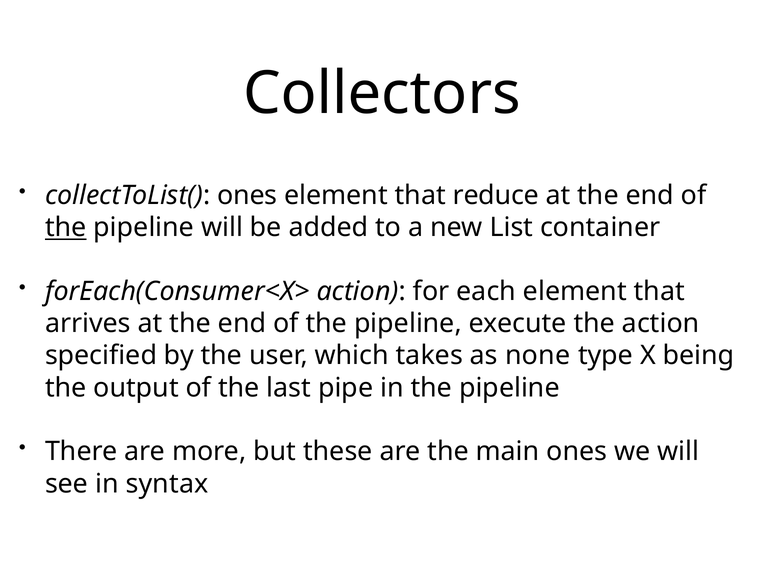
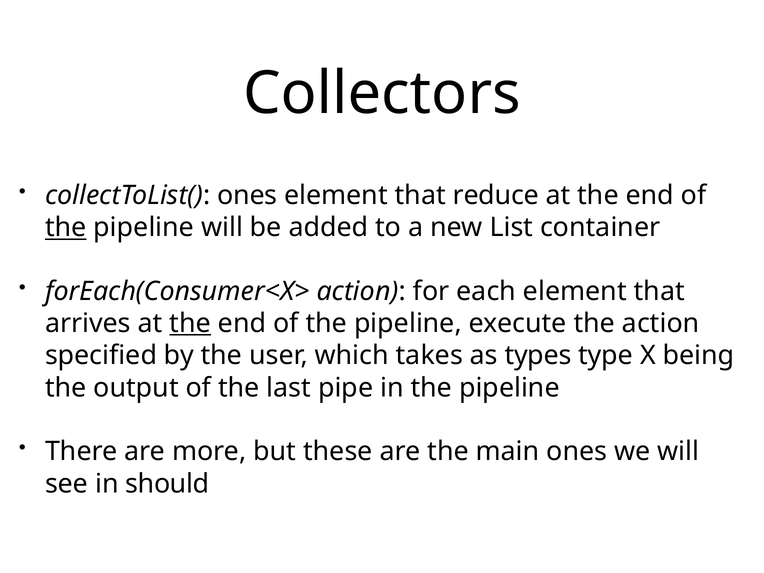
the at (190, 323) underline: none -> present
none: none -> types
syntax: syntax -> should
